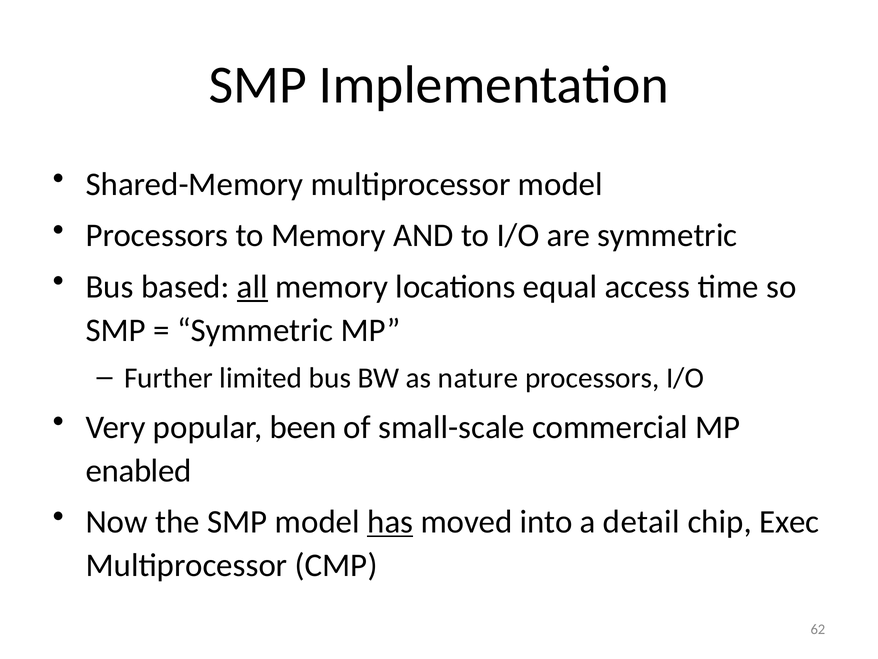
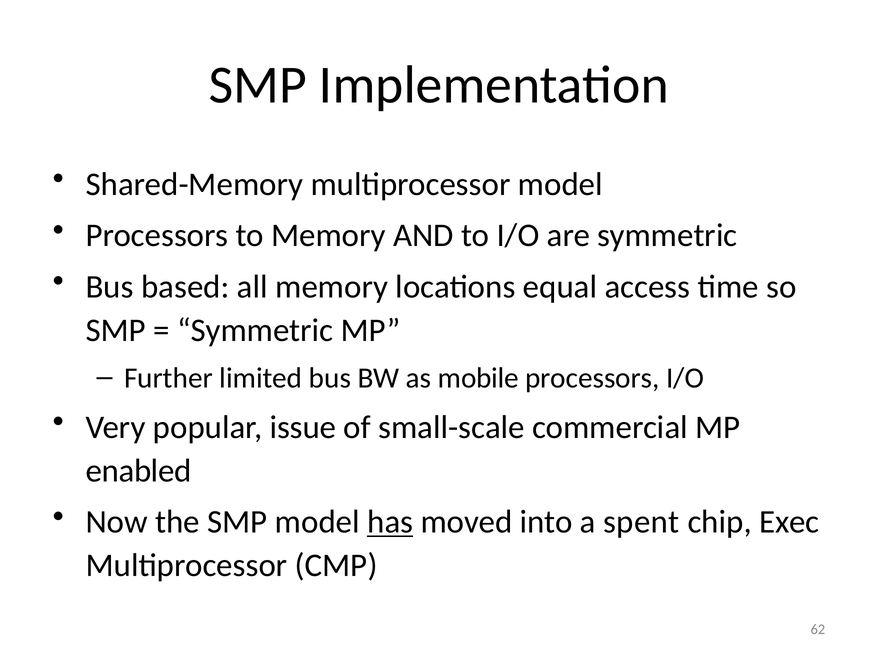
all underline: present -> none
nature: nature -> mobile
been: been -> issue
detail: detail -> spent
